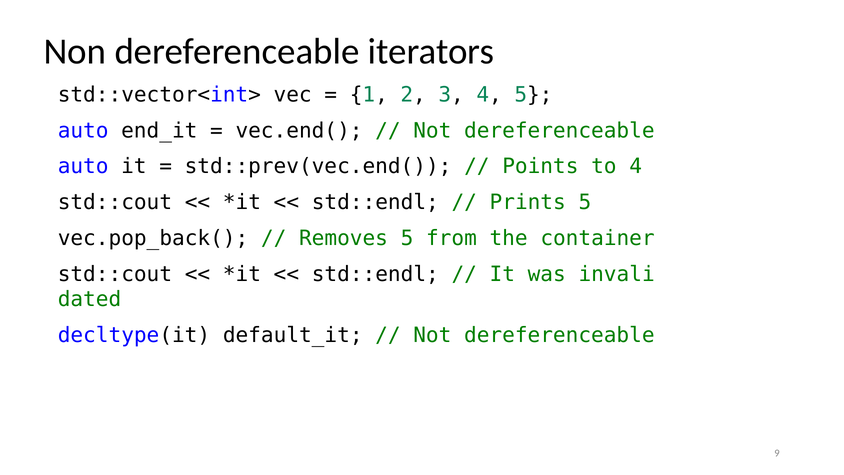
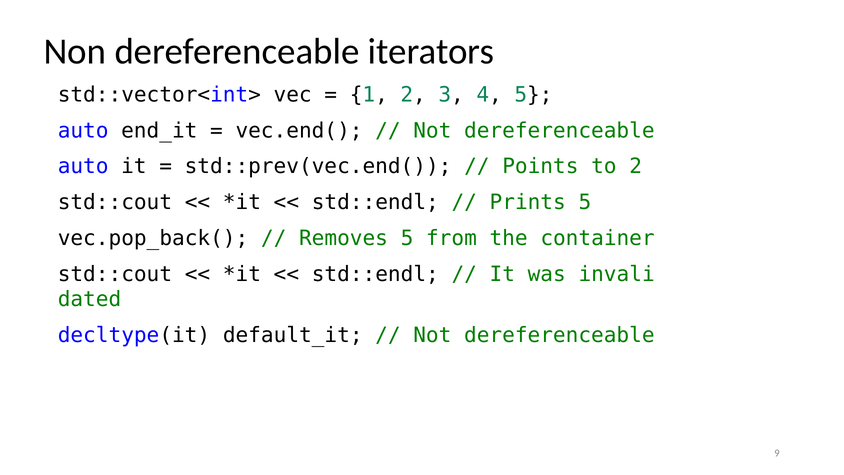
to 4: 4 -> 2
